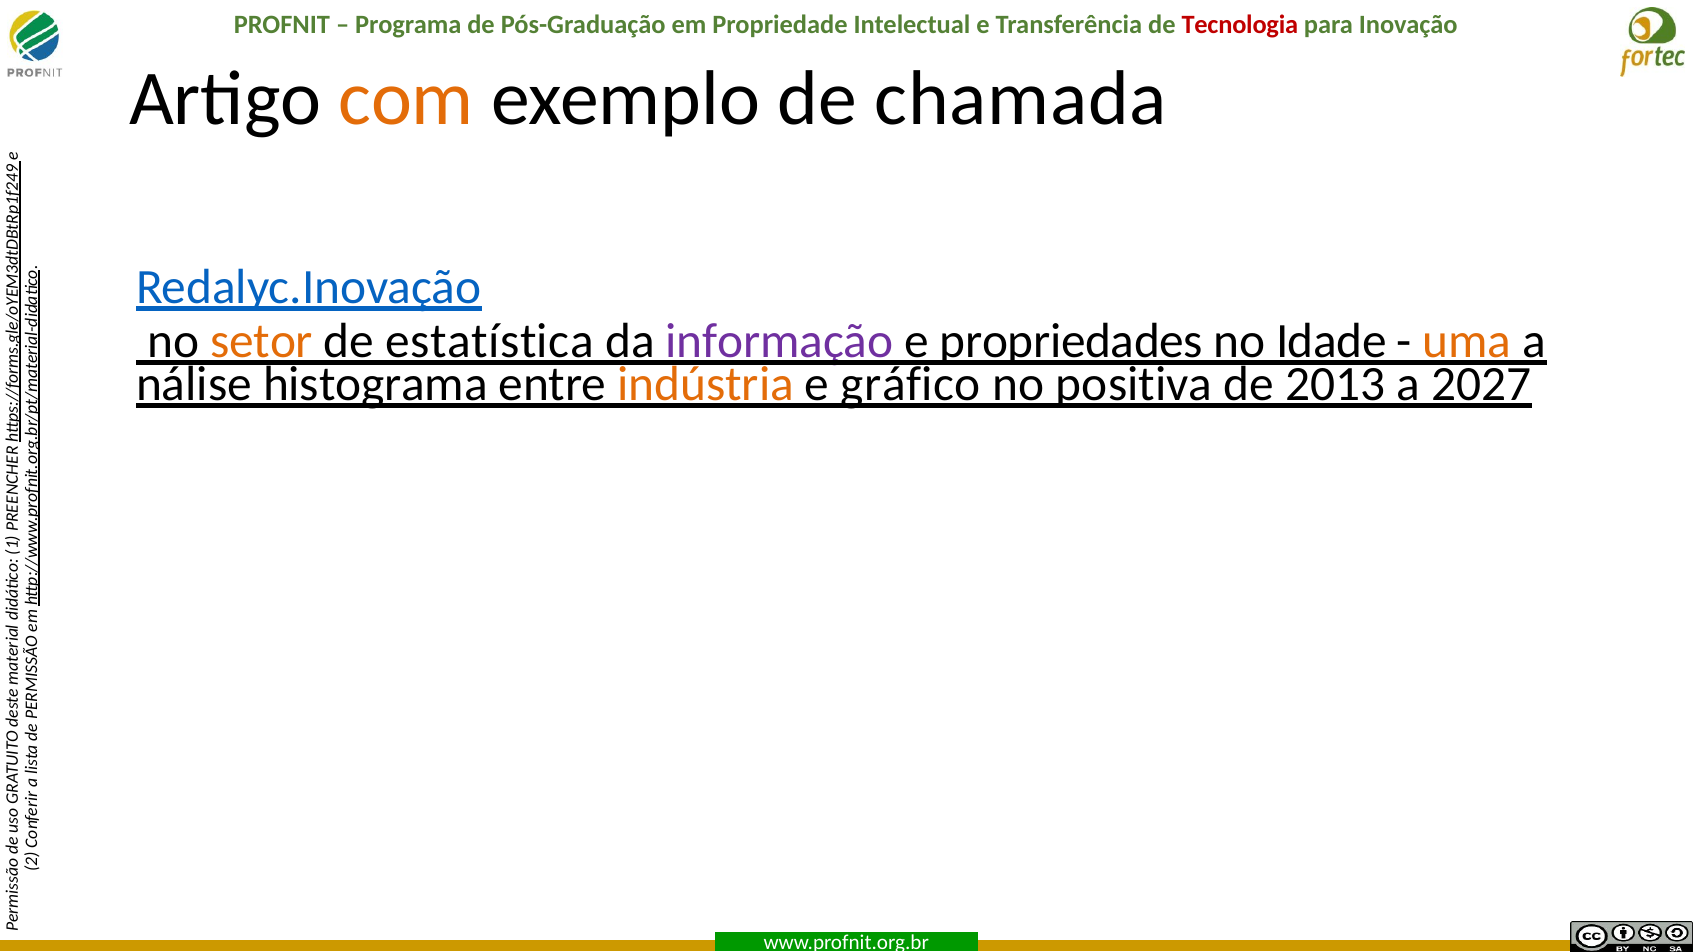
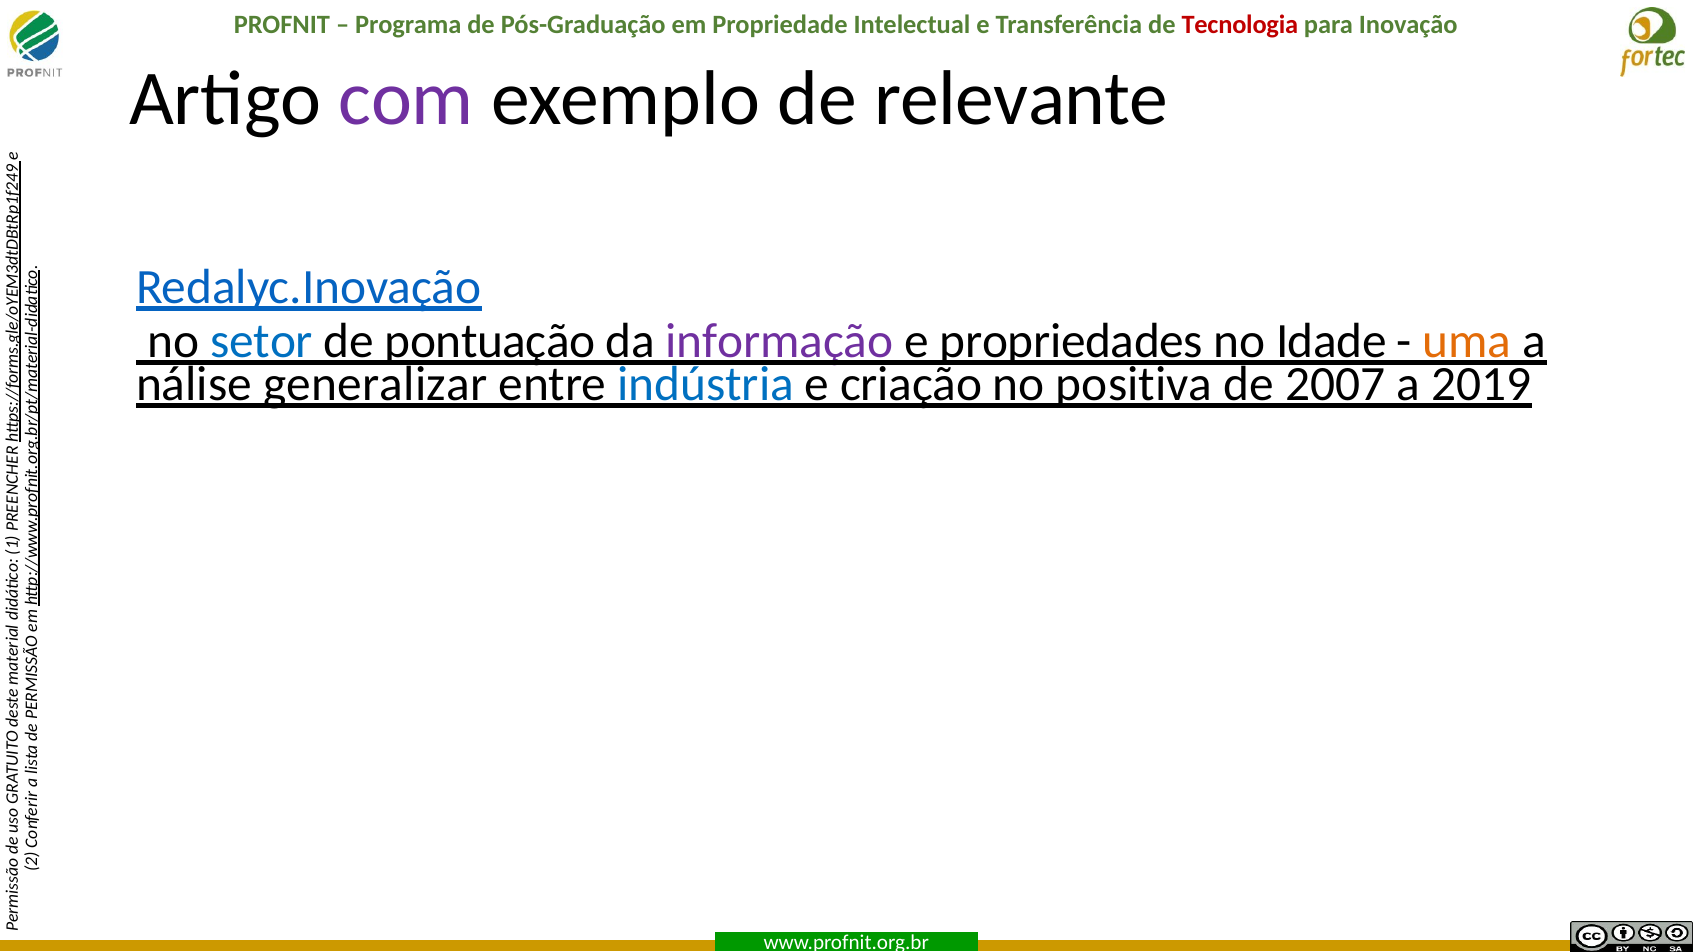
com colour: orange -> purple
chamada: chamada -> relevante
setor colour: orange -> blue
estatística: estatística -> pontuação
histograma: histograma -> generalizar
indústria colour: orange -> blue
gráfico: gráfico -> criação
2013: 2013 -> 2007
2027: 2027 -> 2019
